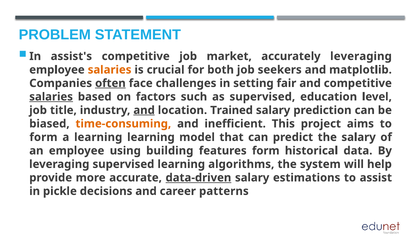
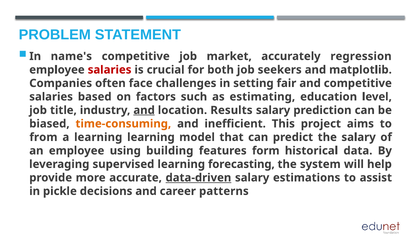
assist's: assist's -> name's
accurately leveraging: leveraging -> regression
salaries at (110, 70) colour: orange -> red
often underline: present -> none
salaries at (51, 97) underline: present -> none
as supervised: supervised -> estimating
Trained: Trained -> Results
form at (43, 137): form -> from
algorithms: algorithms -> forecasting
